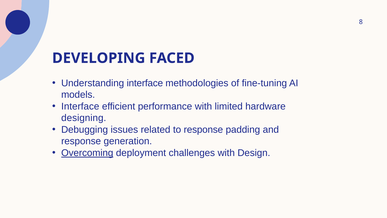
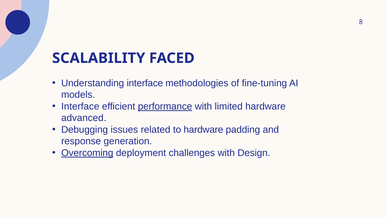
DEVELOPING: DEVELOPING -> SCALABILITY
performance underline: none -> present
designing: designing -> advanced
to response: response -> hardware
